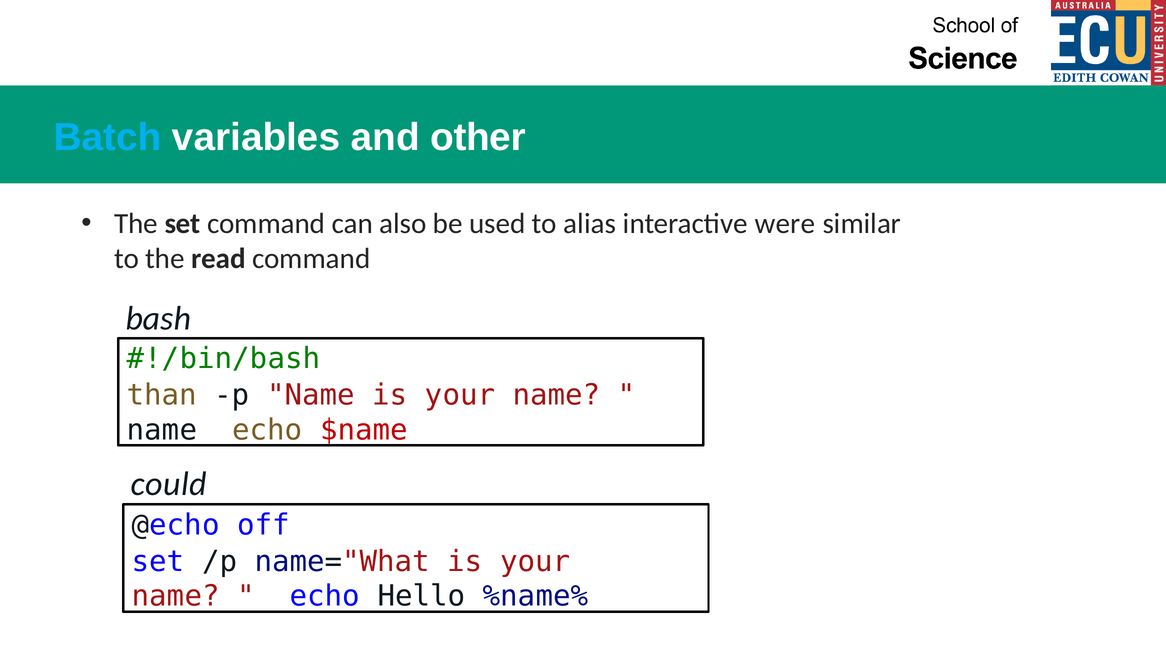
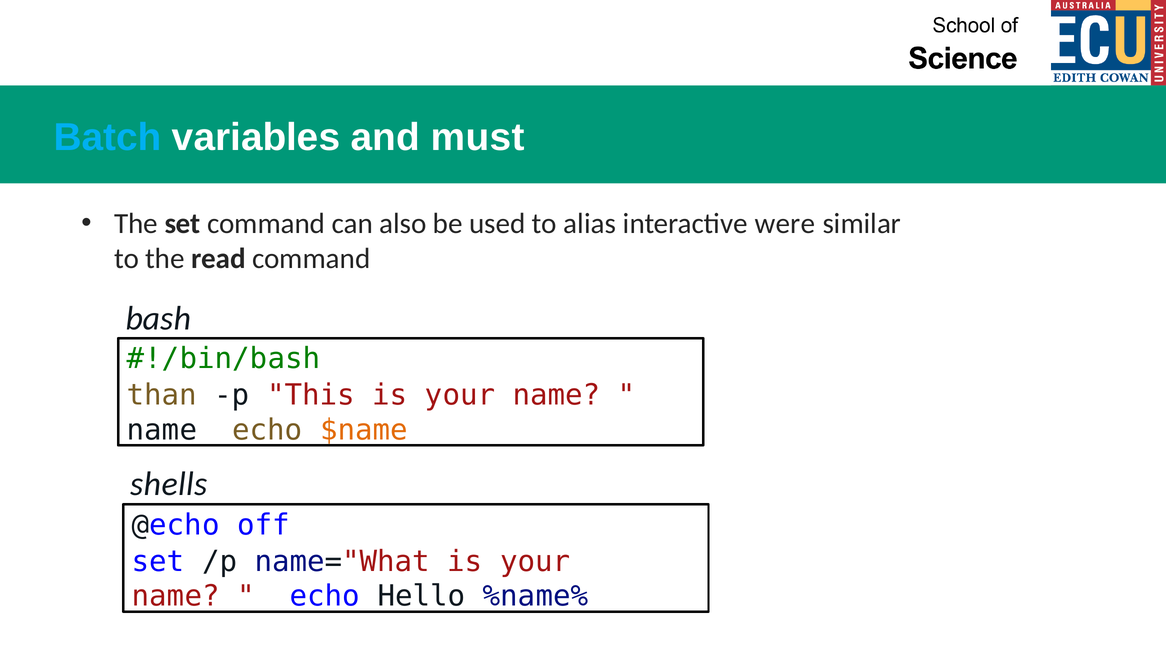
other: other -> must
p Name: Name -> This
$name colour: red -> orange
could: could -> shells
